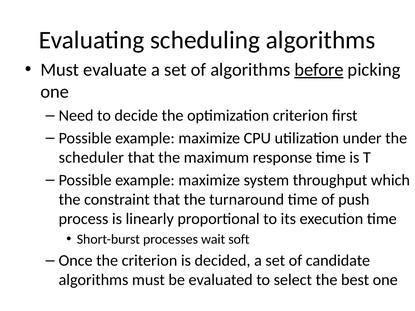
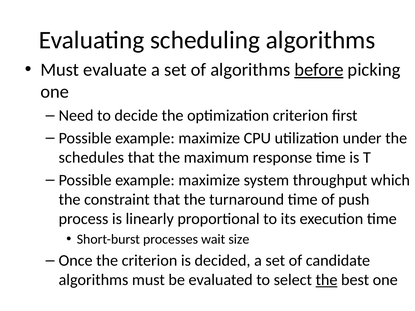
scheduler: scheduler -> schedules
soft: soft -> size
the at (327, 280) underline: none -> present
